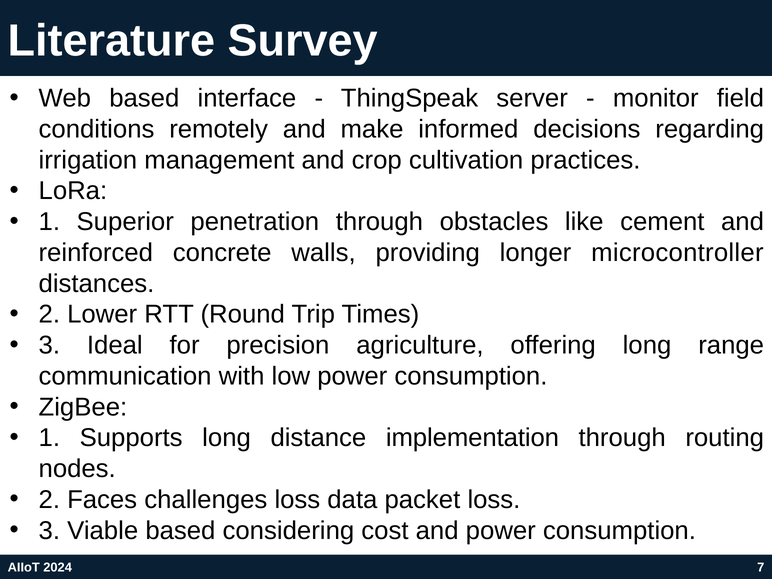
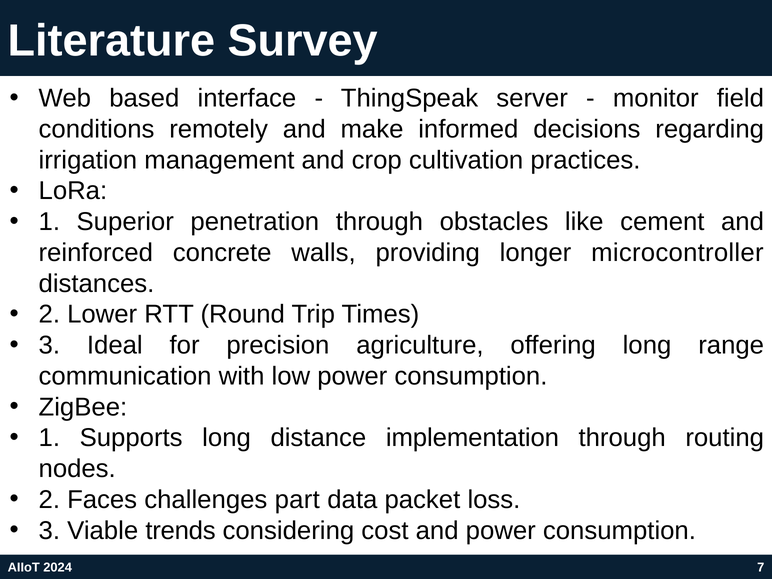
challenges loss: loss -> part
Viable based: based -> trends
